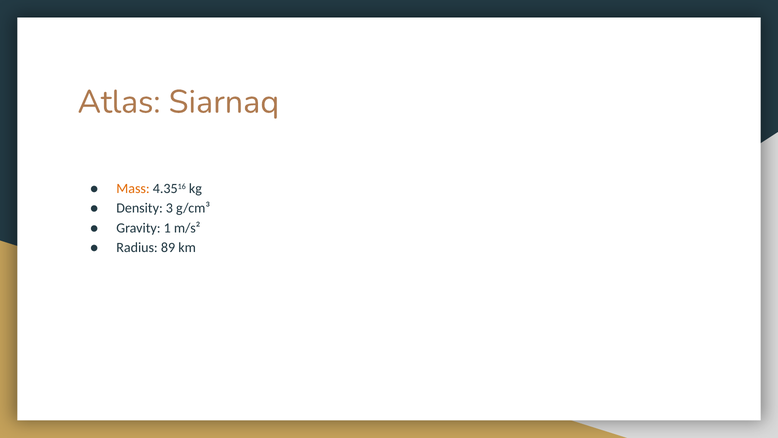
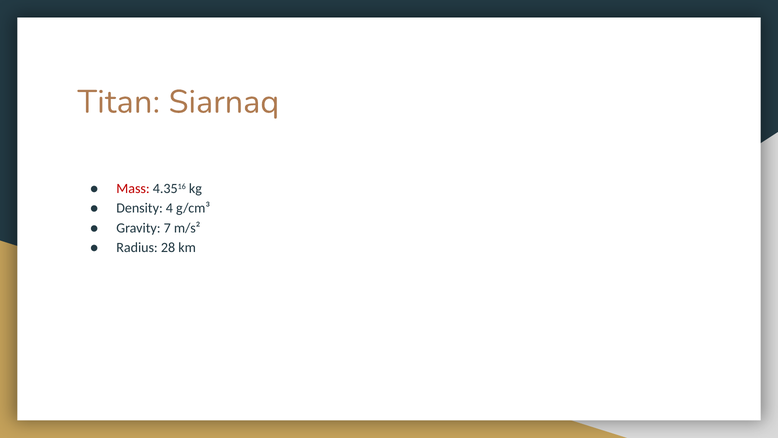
Atlas: Atlas -> Titan
Mass colour: orange -> red
3: 3 -> 4
1: 1 -> 7
89: 89 -> 28
